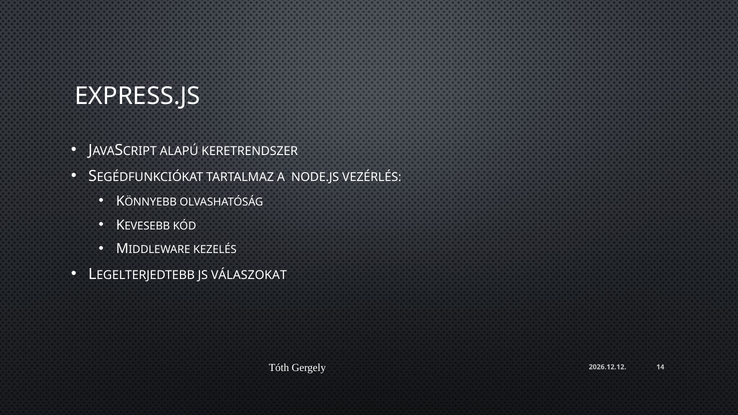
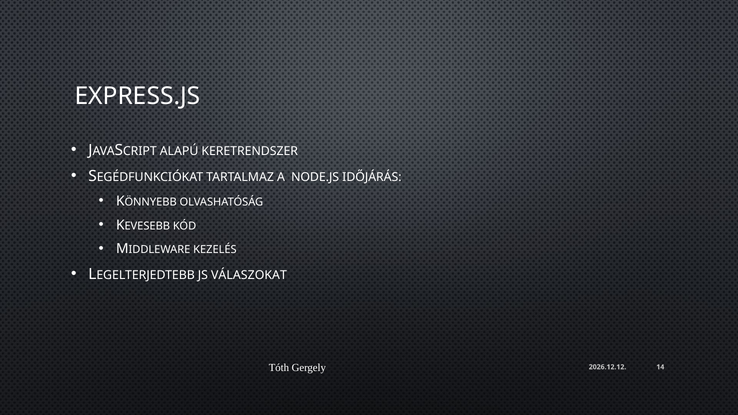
VEZÉRLÉS: VEZÉRLÉS -> IDŐJÁRÁS
